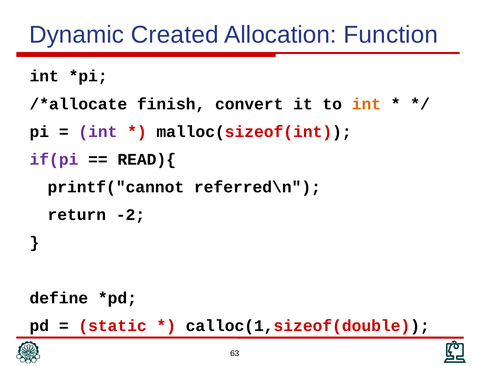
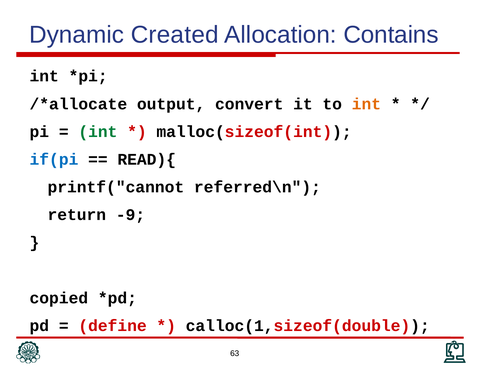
Function: Function -> Contains
finish: finish -> output
int at (98, 132) colour: purple -> green
if(pi colour: purple -> blue
-2: -2 -> -9
define: define -> copied
static: static -> define
